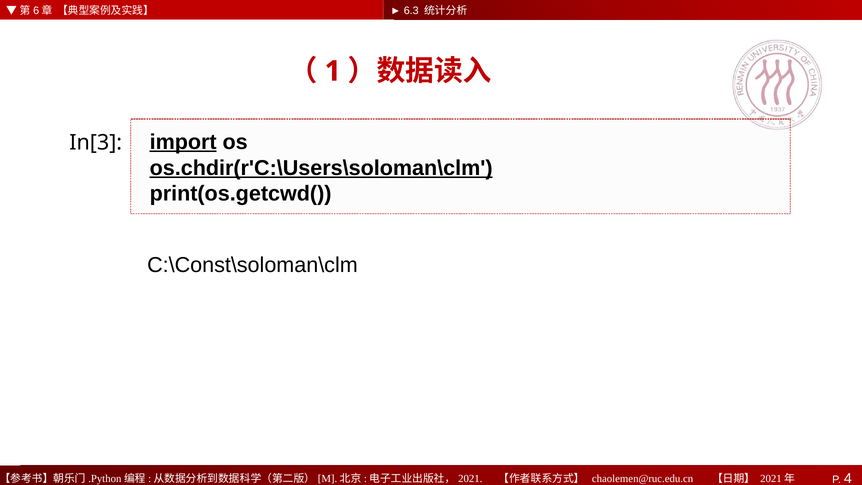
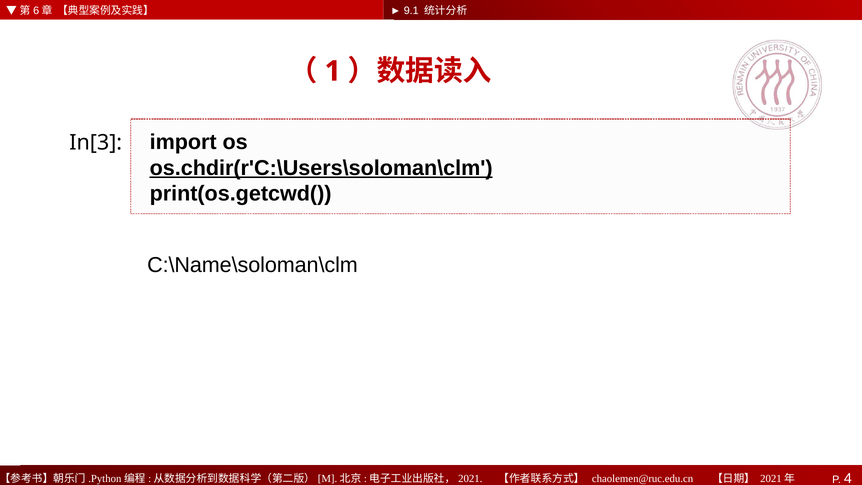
6.3: 6.3 -> 9.1
import underline: present -> none
C:\Const\soloman\clm: C:\Const\soloman\clm -> C:\Name\soloman\clm
